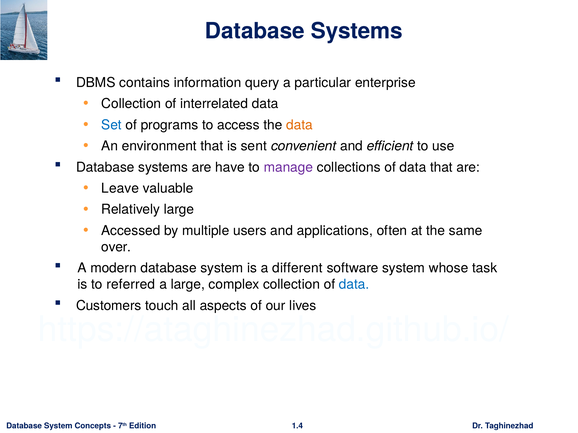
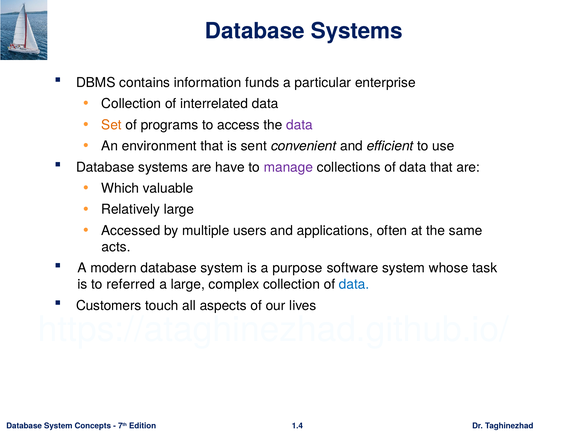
query: query -> funds
Set colour: blue -> orange
data at (299, 125) colour: orange -> purple
Leave: Leave -> Which
over: over -> acts
different: different -> purpose
